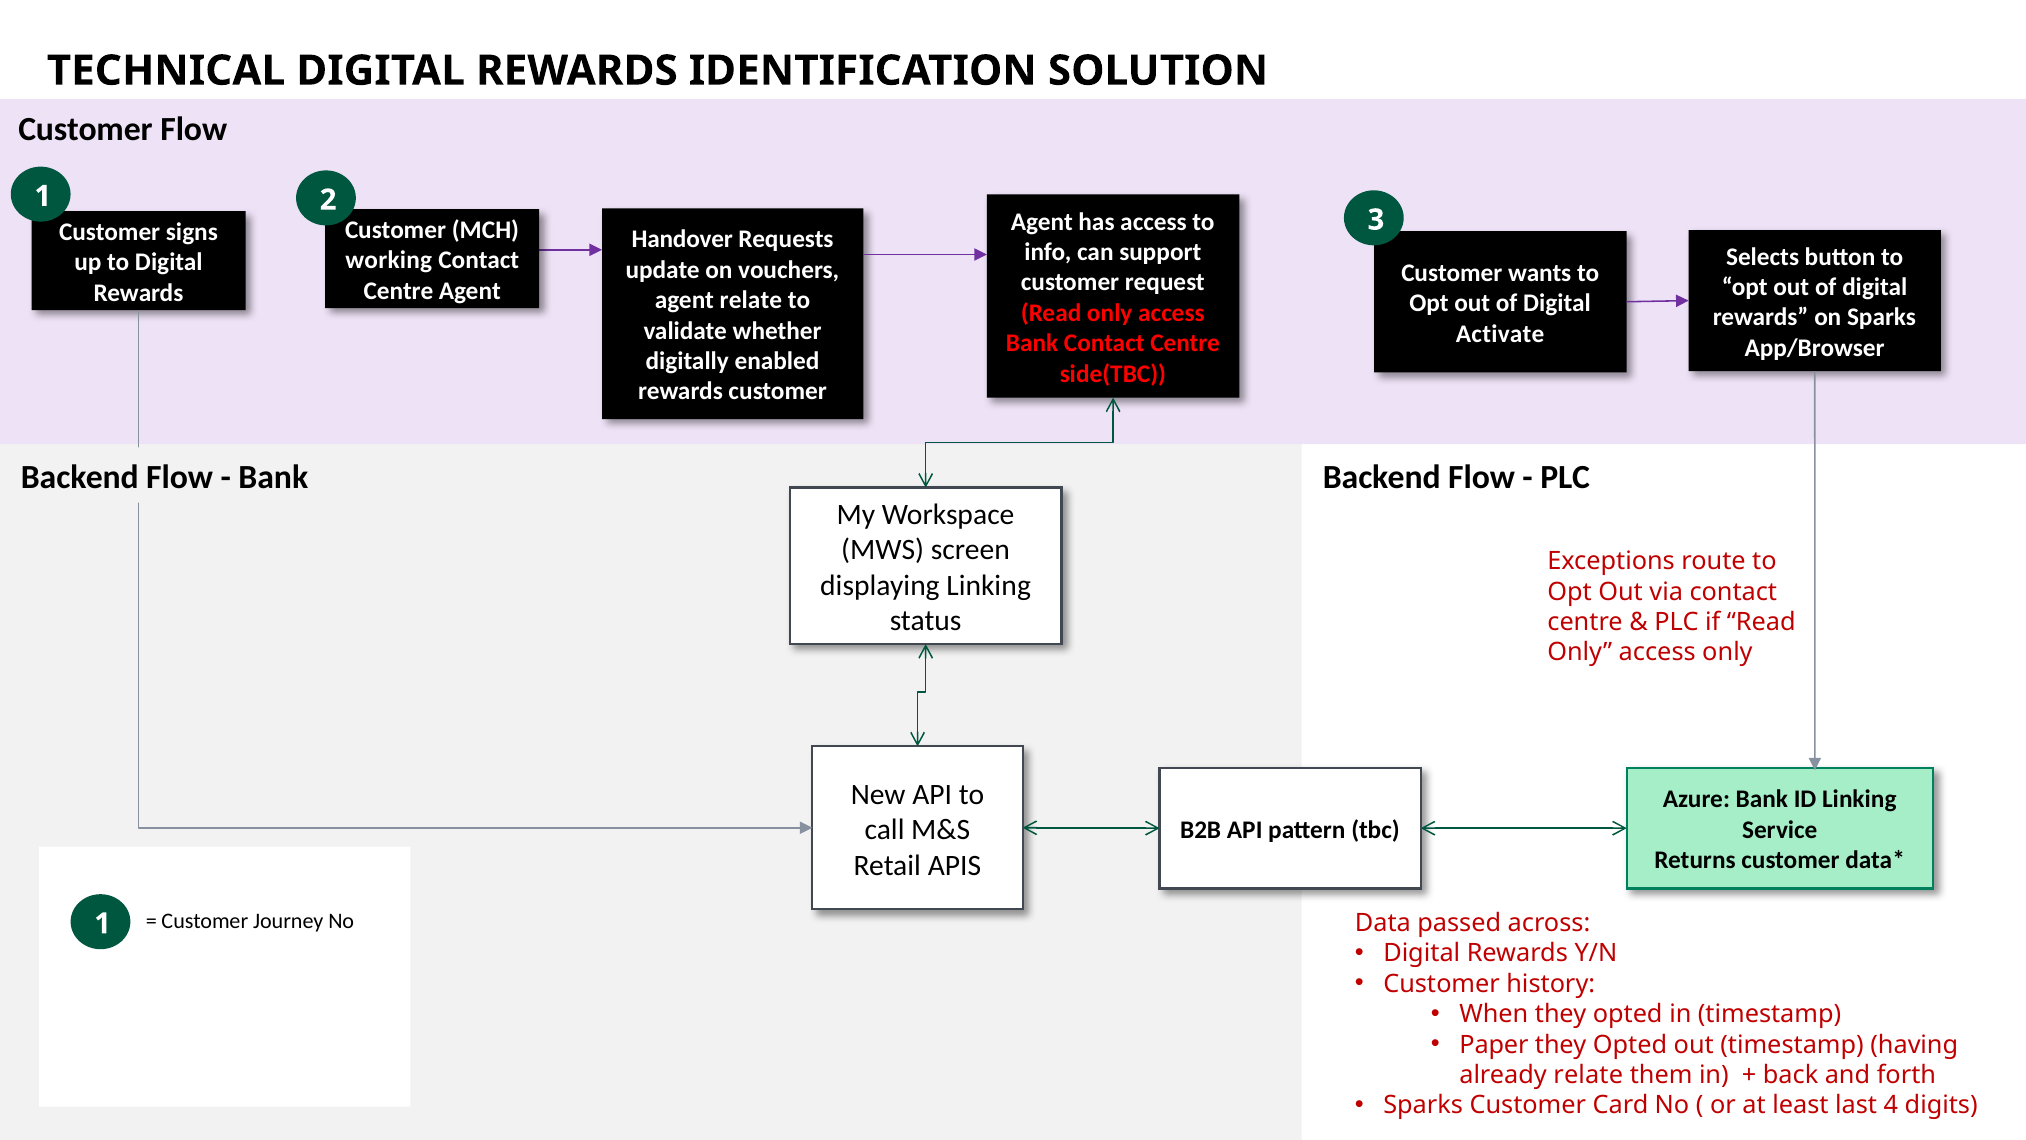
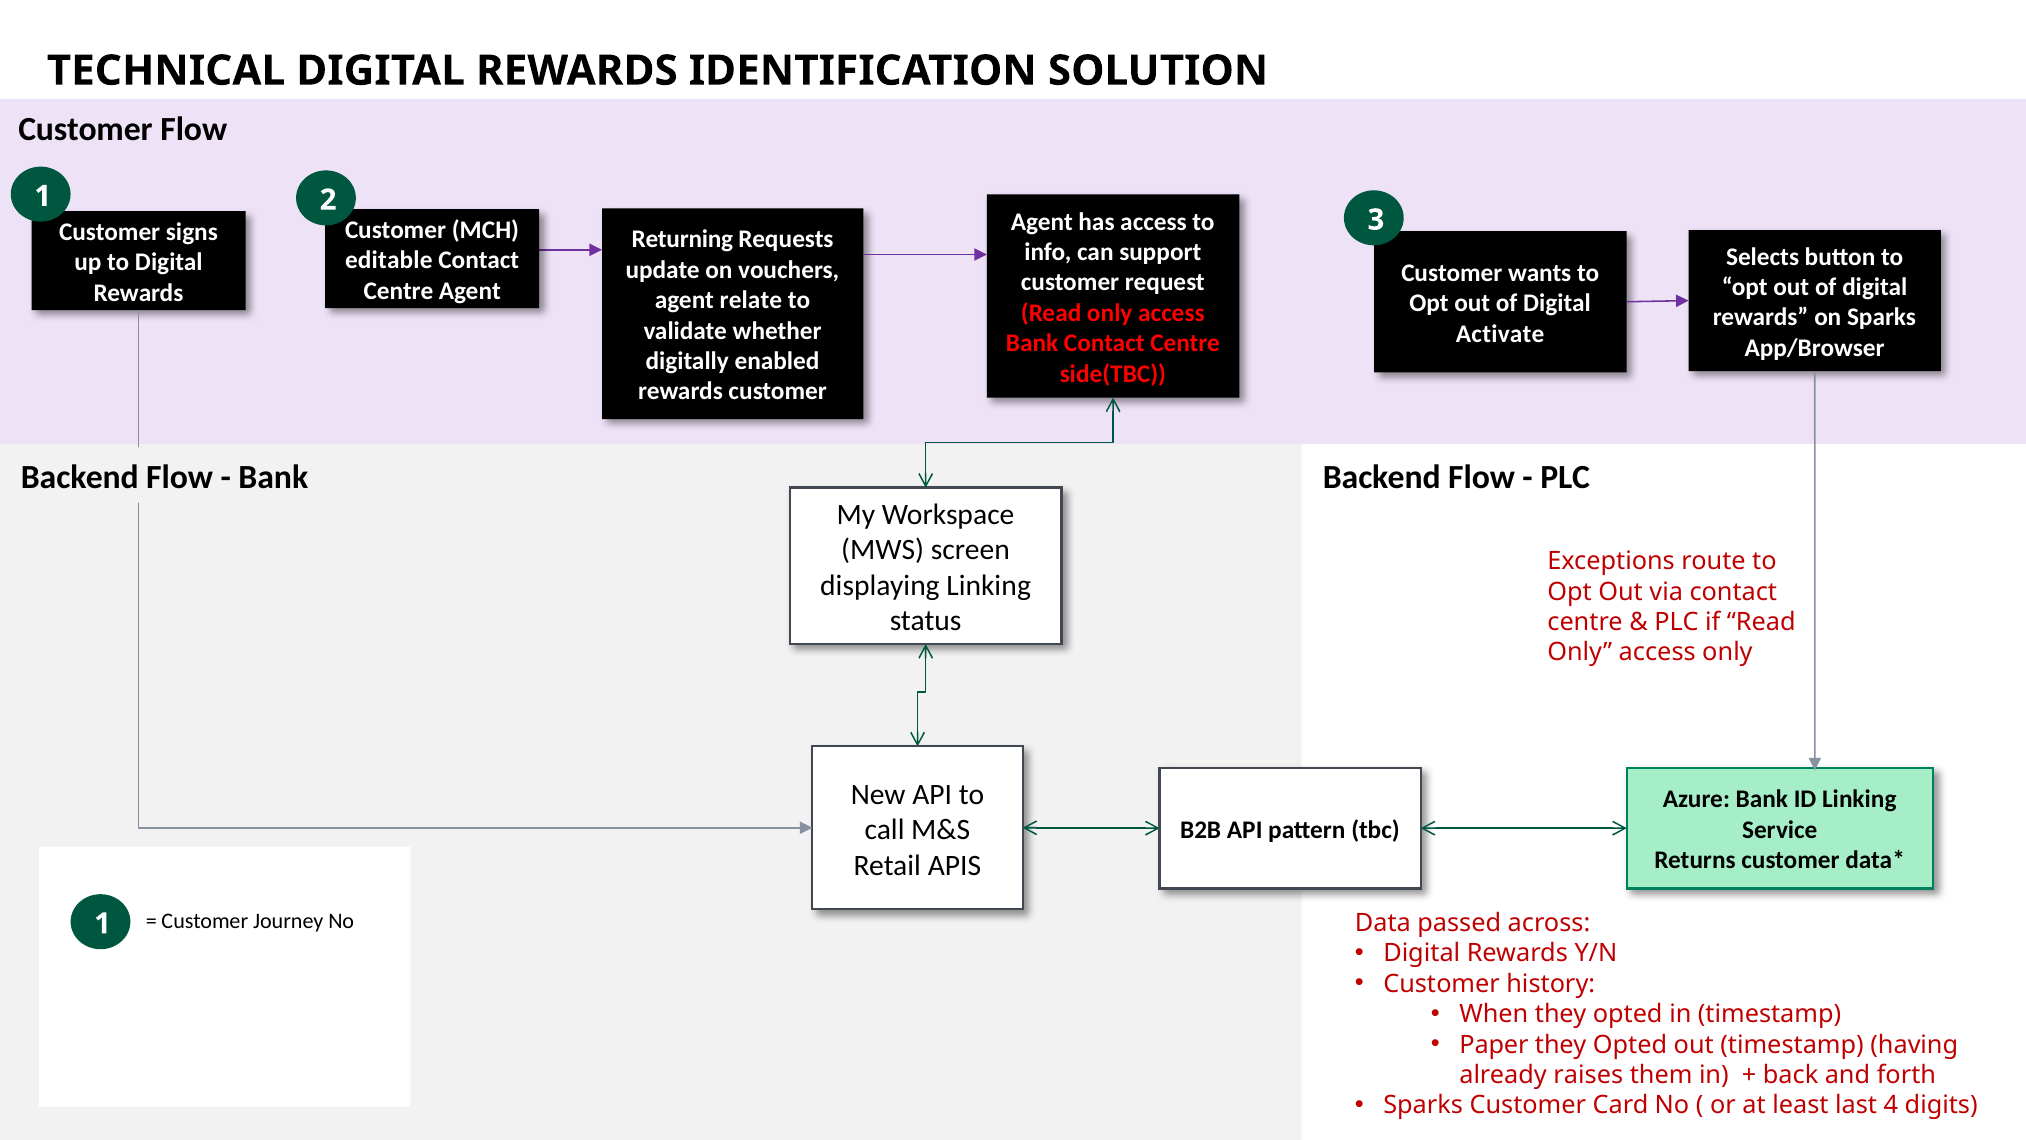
Handover: Handover -> Returning
working: working -> editable
already relate: relate -> raises
